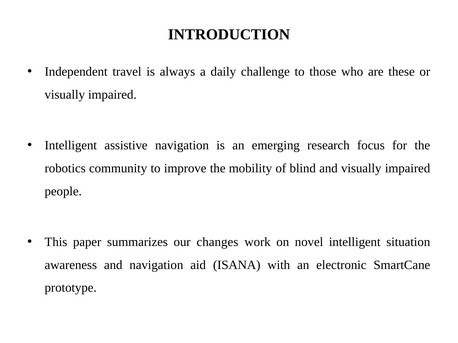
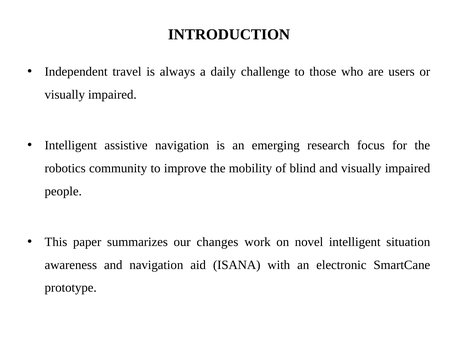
these: these -> users
